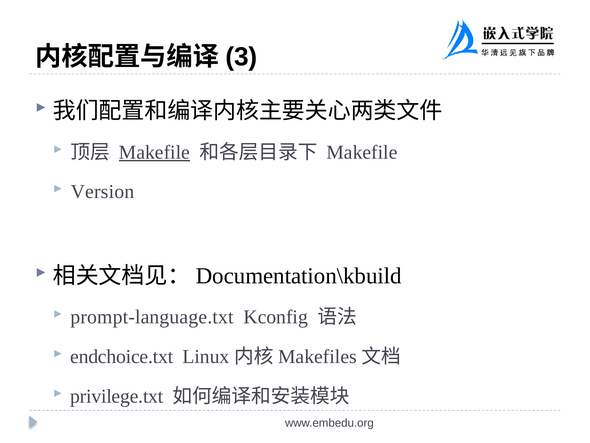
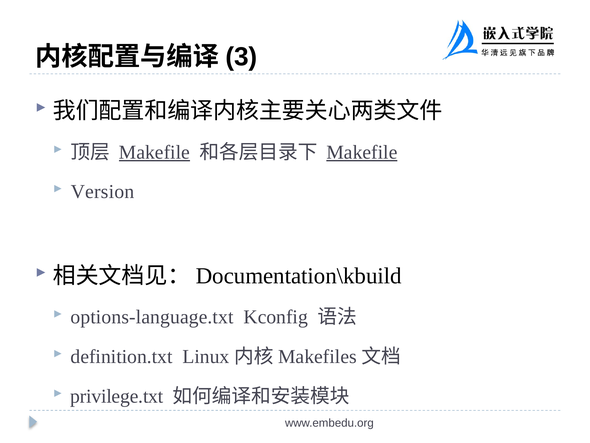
Makefile at (362, 152) underline: none -> present
prompt-language.txt: prompt-language.txt -> options-language.txt
endchoice.txt: endchoice.txt -> definition.txt
